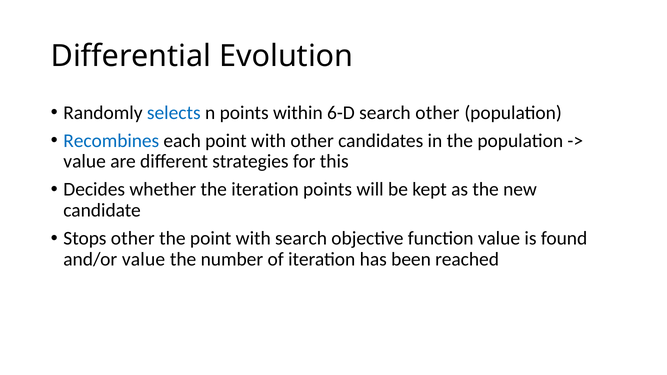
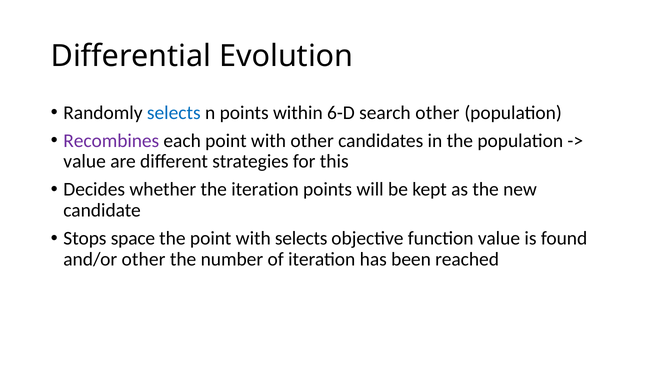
Recombines colour: blue -> purple
Stops other: other -> space
with search: search -> selects
and/or value: value -> other
